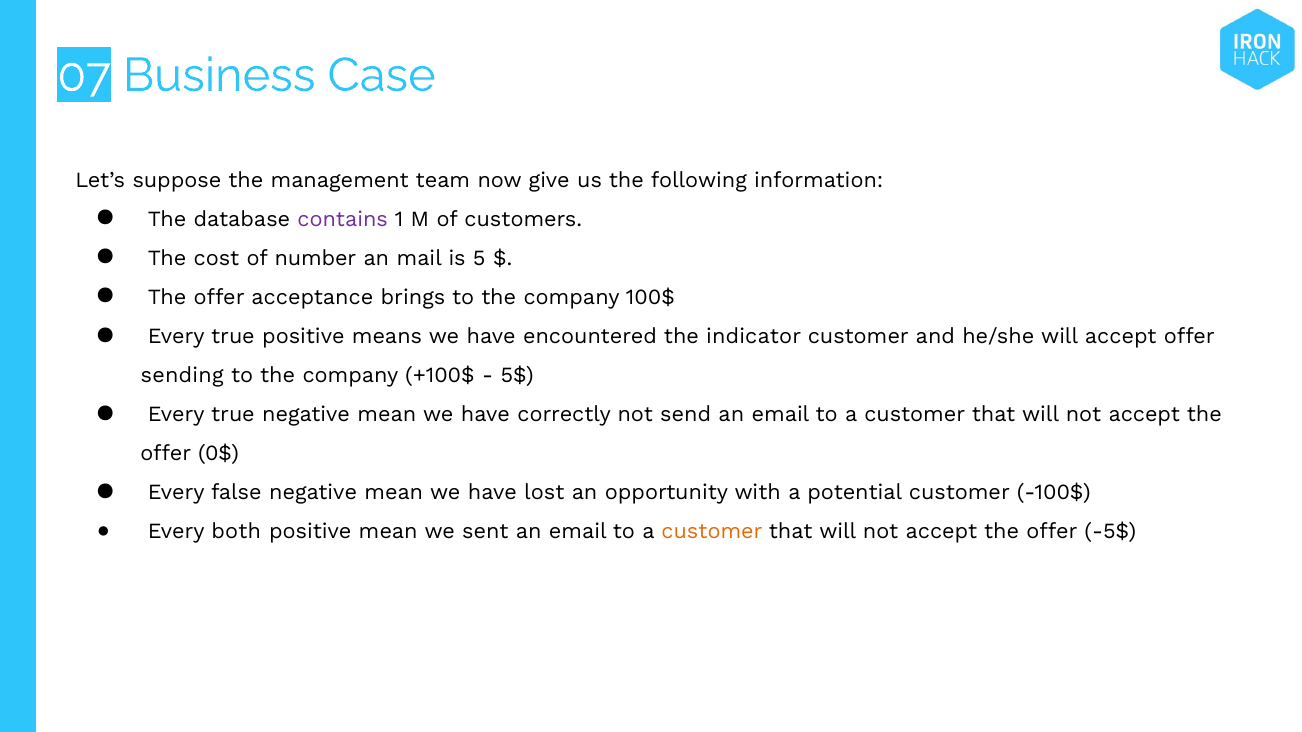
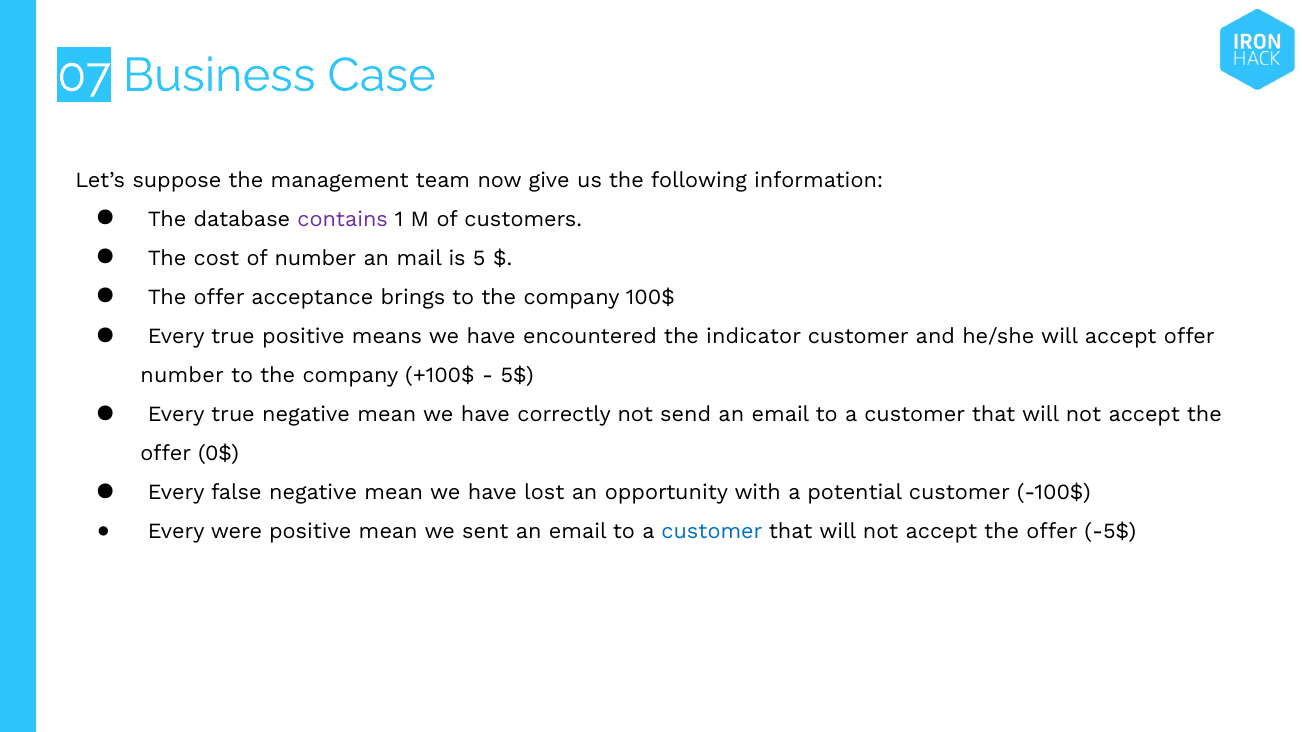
sending at (182, 375): sending -> number
both: both -> were
customer at (712, 532) colour: orange -> blue
